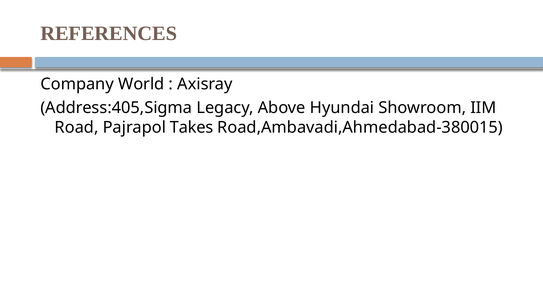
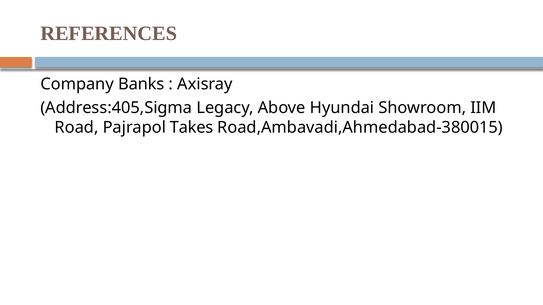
World: World -> Banks
